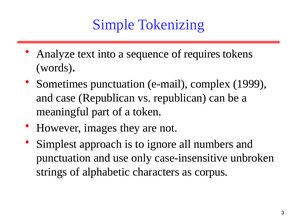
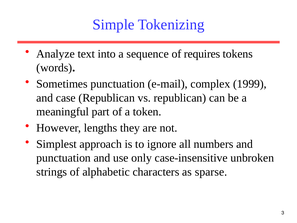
images: images -> lengths
corpus: corpus -> sparse
